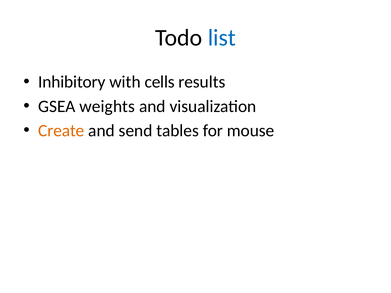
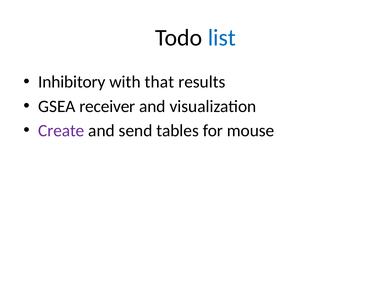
cells: cells -> that
weights: weights -> receiver
Create colour: orange -> purple
